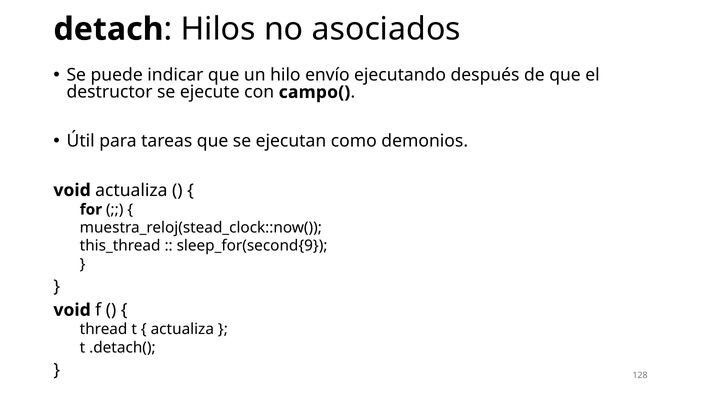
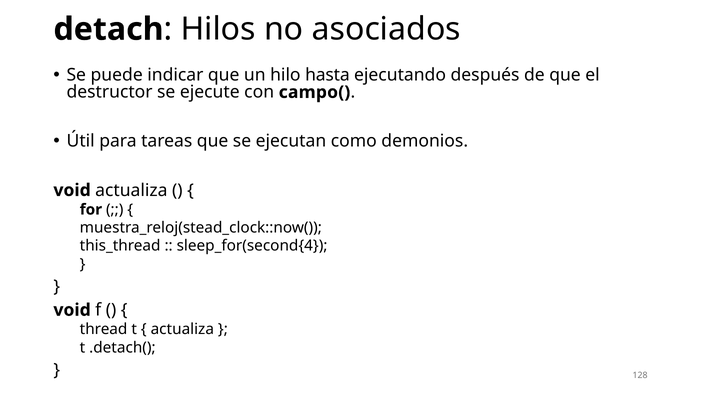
envío: envío -> hasta
sleep_for(second{9: sleep_for(second{9 -> sleep_for(second{4
